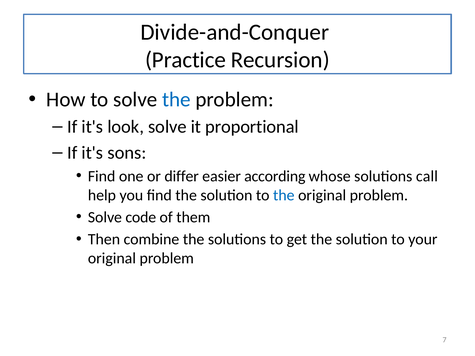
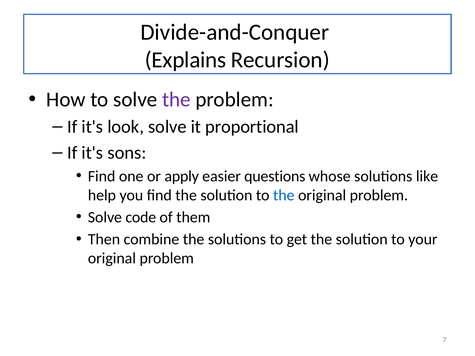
Practice: Practice -> Explains
the at (176, 100) colour: blue -> purple
differ: differ -> apply
according: according -> questions
call: call -> like
